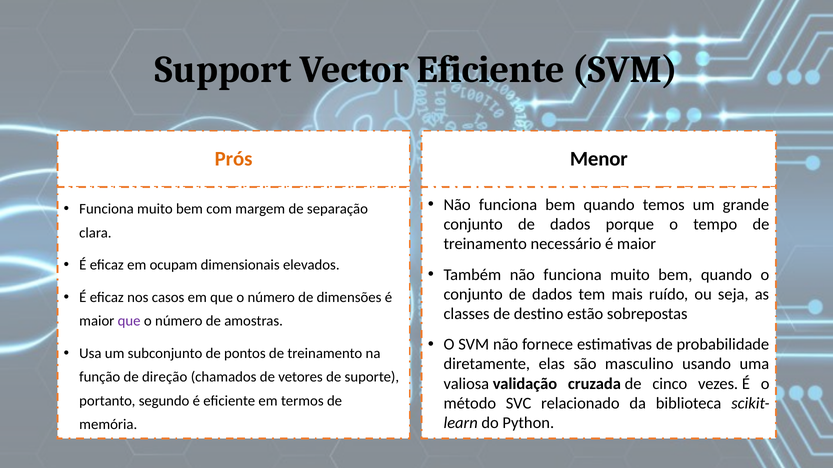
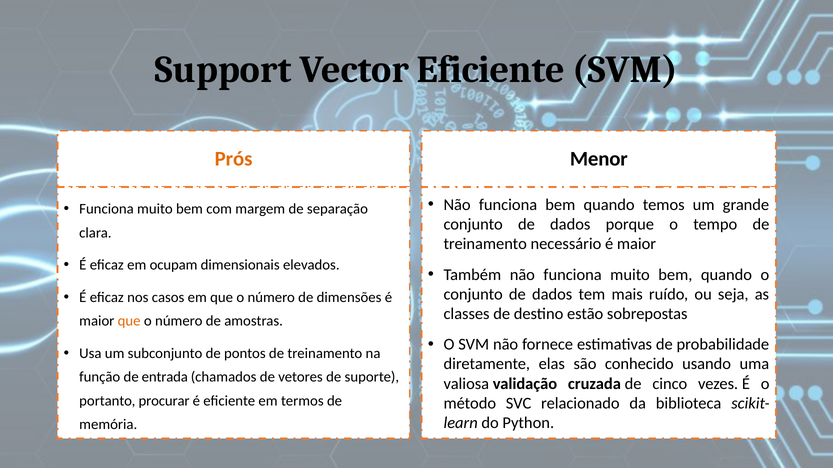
que at (129, 321) colour: purple -> orange
masculino: masculino -> conhecido
direção: direção -> entrada
segundo: segundo -> procurar
